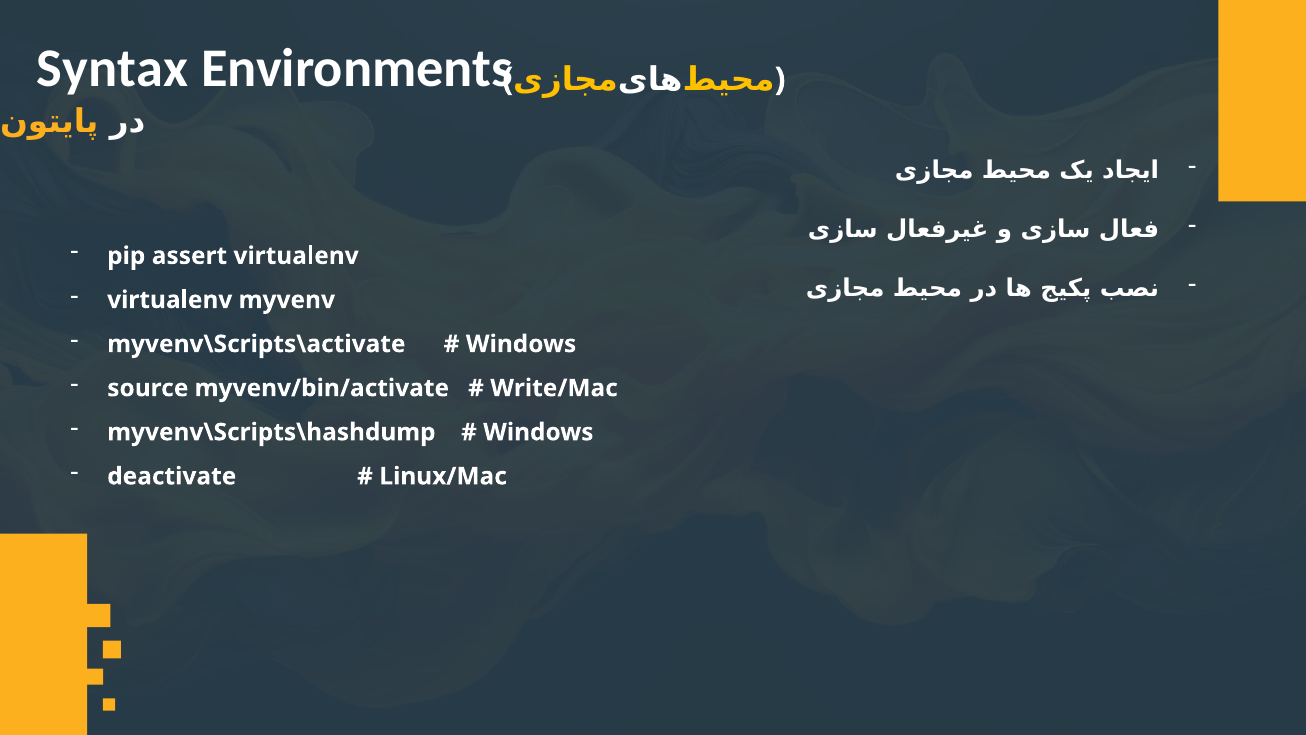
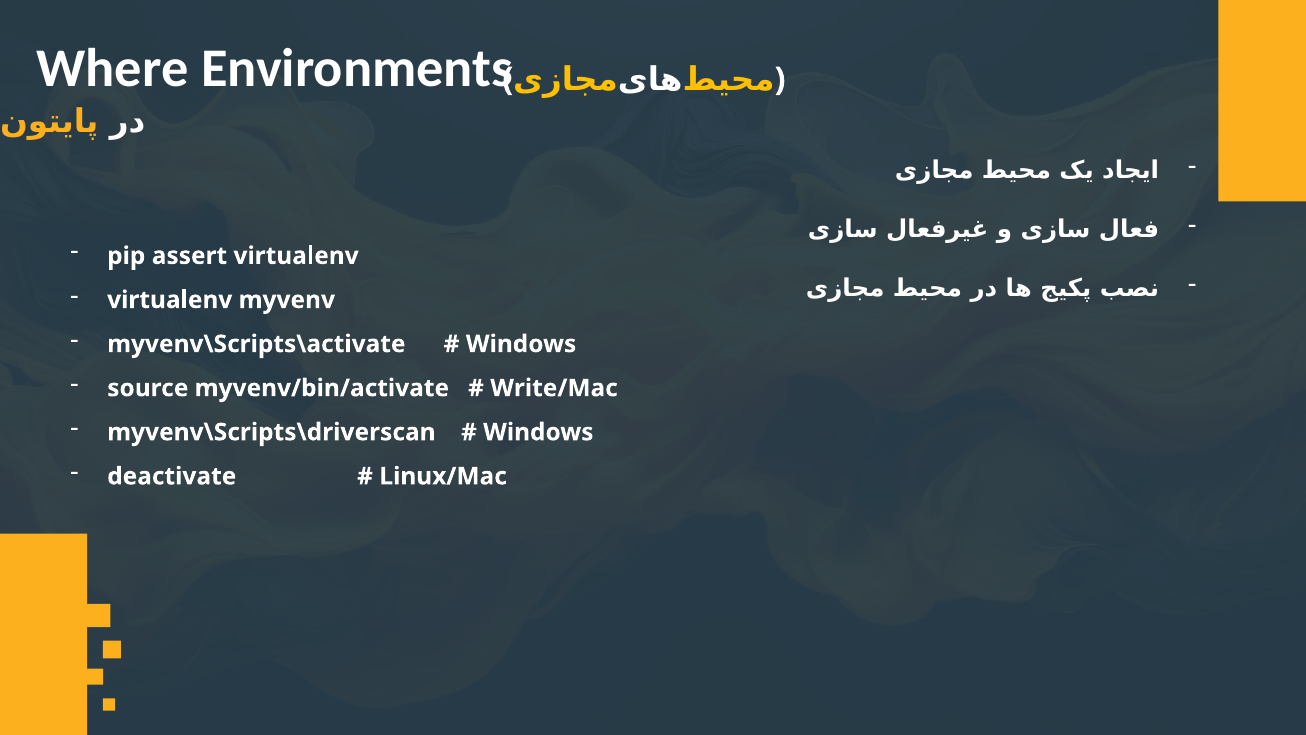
Syntax: Syntax -> Where
myvenv\Scripts\hashdump: myvenv\Scripts\hashdump -> myvenv\Scripts\driverscan
